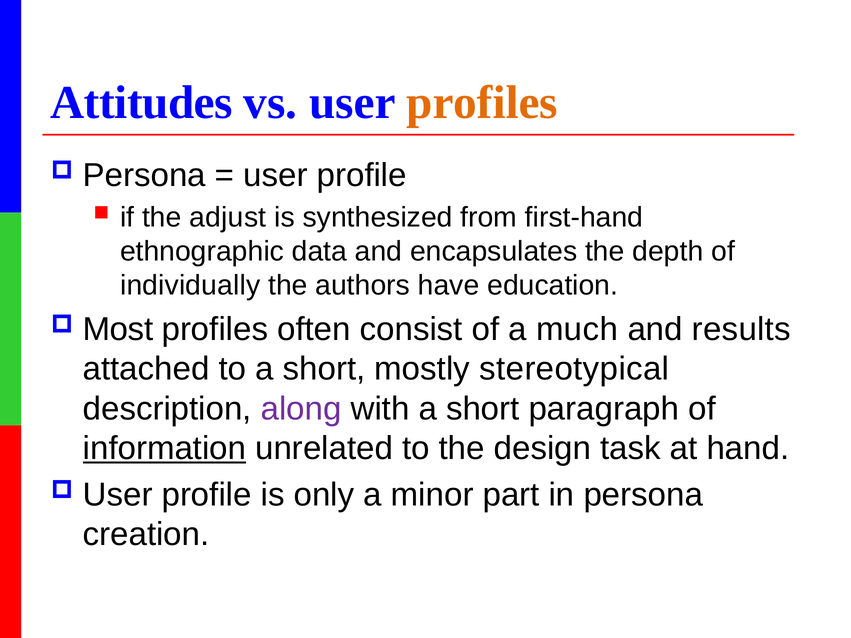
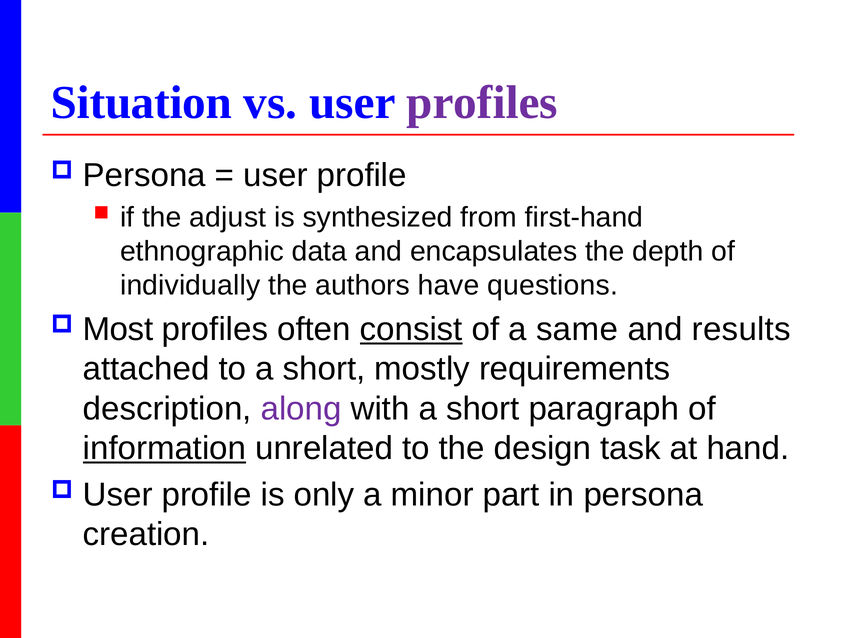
Attitudes: Attitudes -> Situation
profiles at (482, 103) colour: orange -> purple
education: education -> questions
consist underline: none -> present
much: much -> same
stereotypical: stereotypical -> requirements
